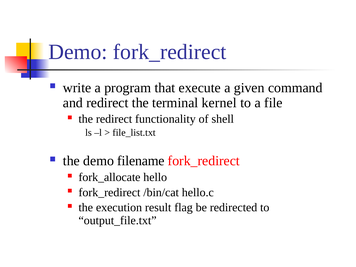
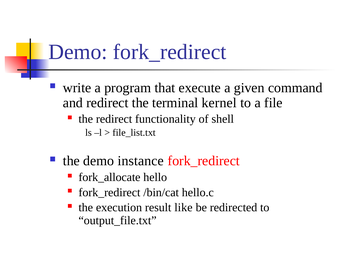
filename: filename -> instance
flag: flag -> like
